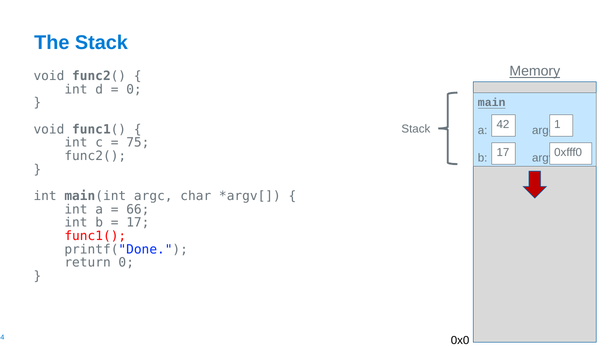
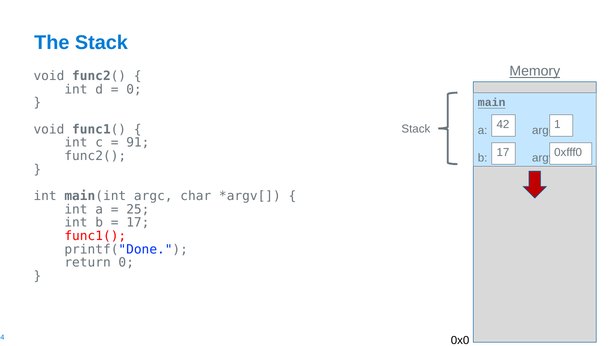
75: 75 -> 91
66: 66 -> 25
